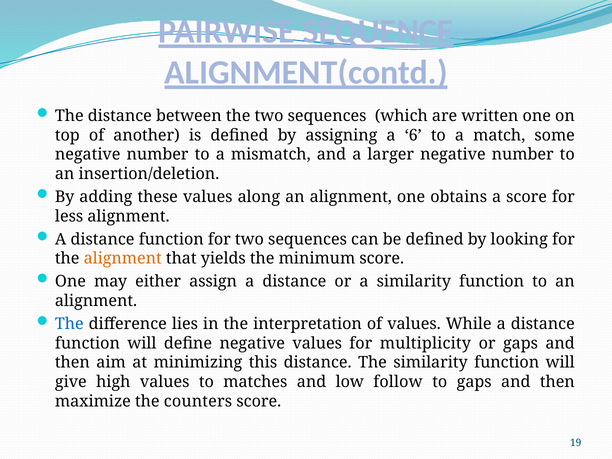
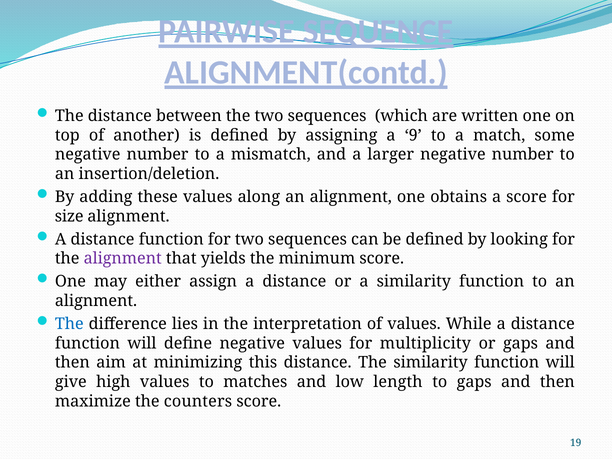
6: 6 -> 9
less: less -> size
alignment at (123, 259) colour: orange -> purple
follow: follow -> length
